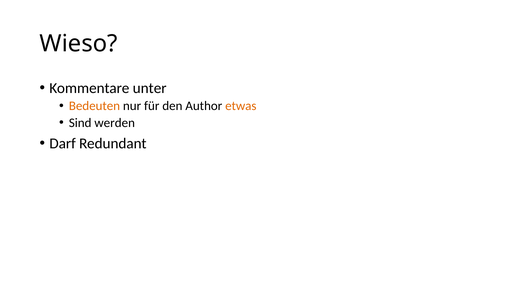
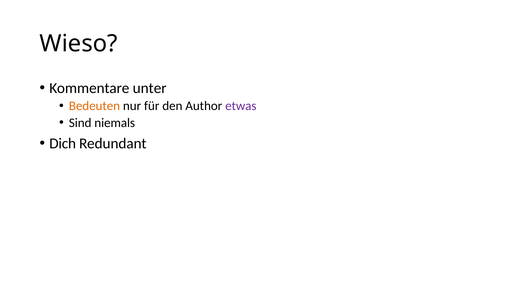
etwas colour: orange -> purple
werden: werden -> niemals
Darf: Darf -> Dich
